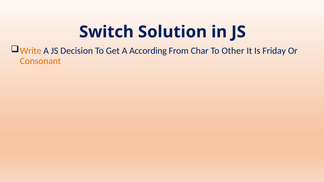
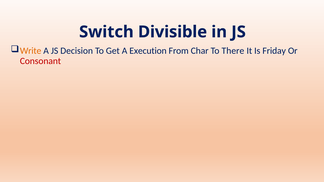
Solution: Solution -> Divisible
According: According -> Execution
Other: Other -> There
Consonant colour: orange -> red
